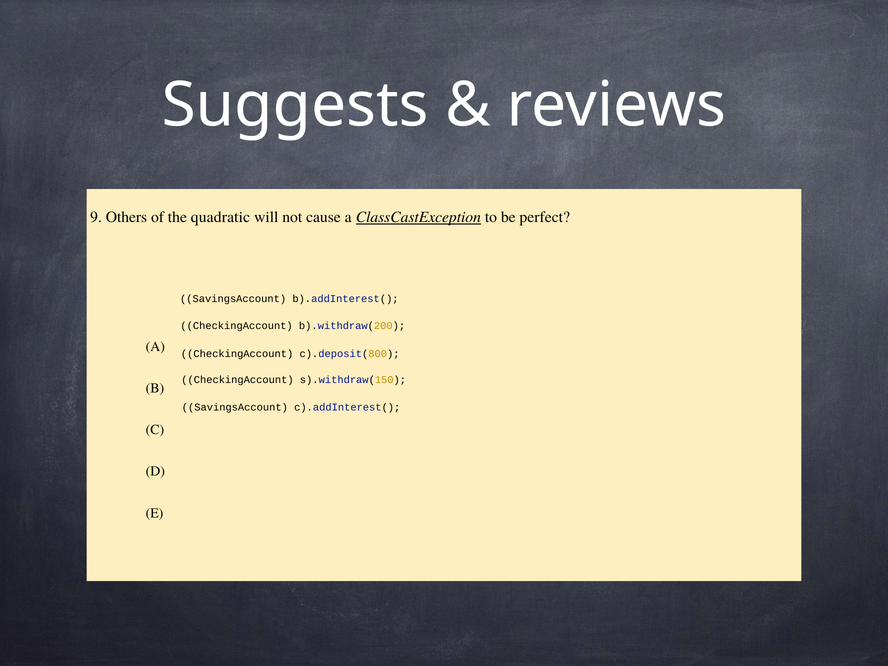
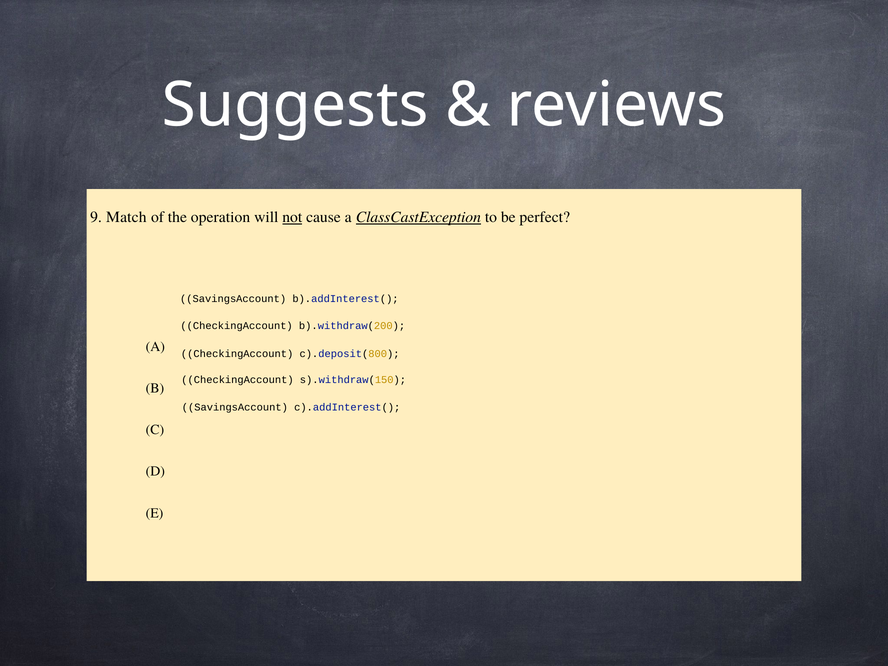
Others: Others -> Match
quadratic: quadratic -> operation
not underline: none -> present
